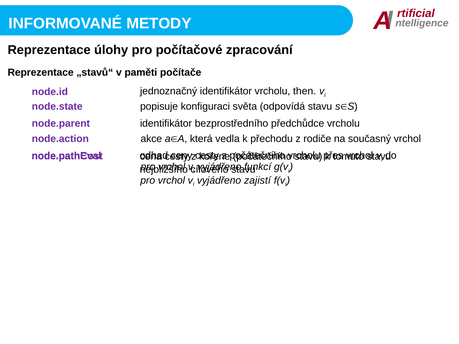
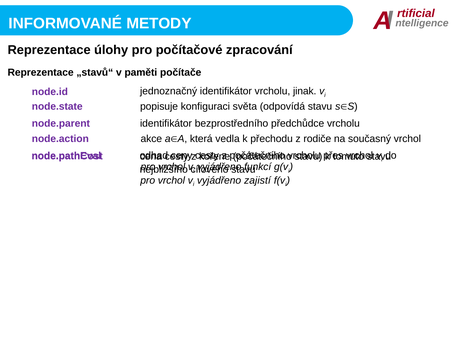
then: then -> jinak
